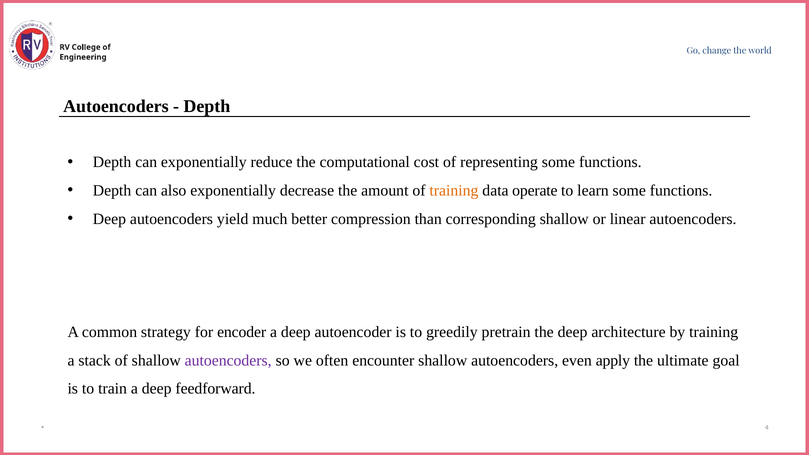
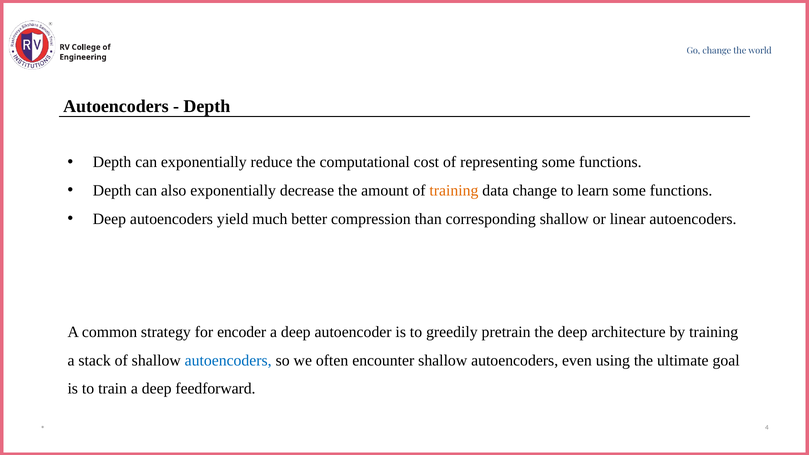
data operate: operate -> change
autoencoders at (228, 360) colour: purple -> blue
apply: apply -> using
